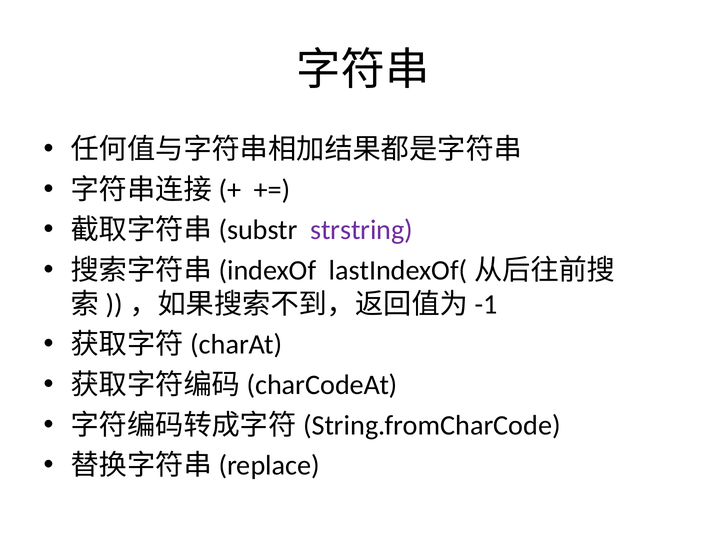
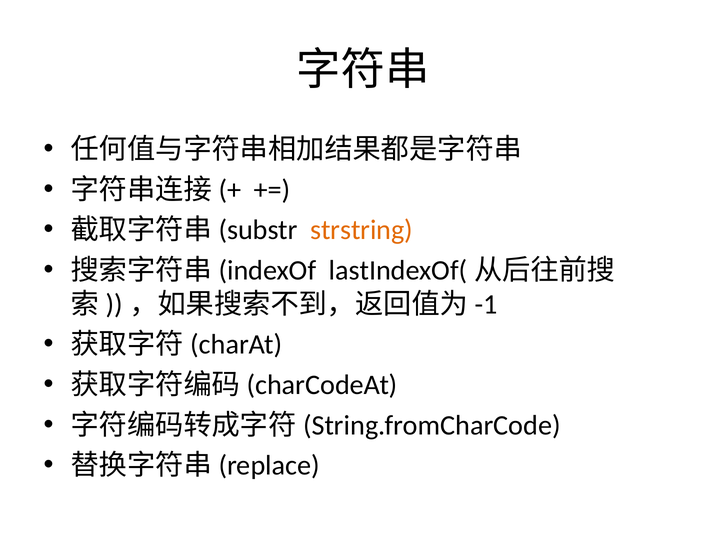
strstring colour: purple -> orange
